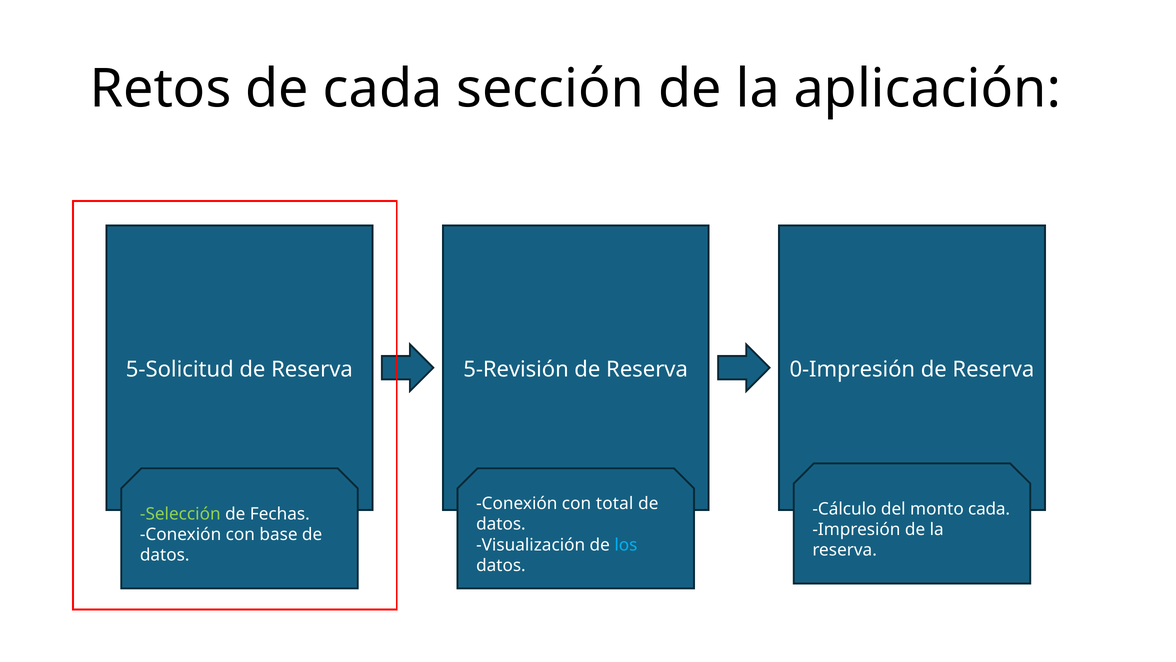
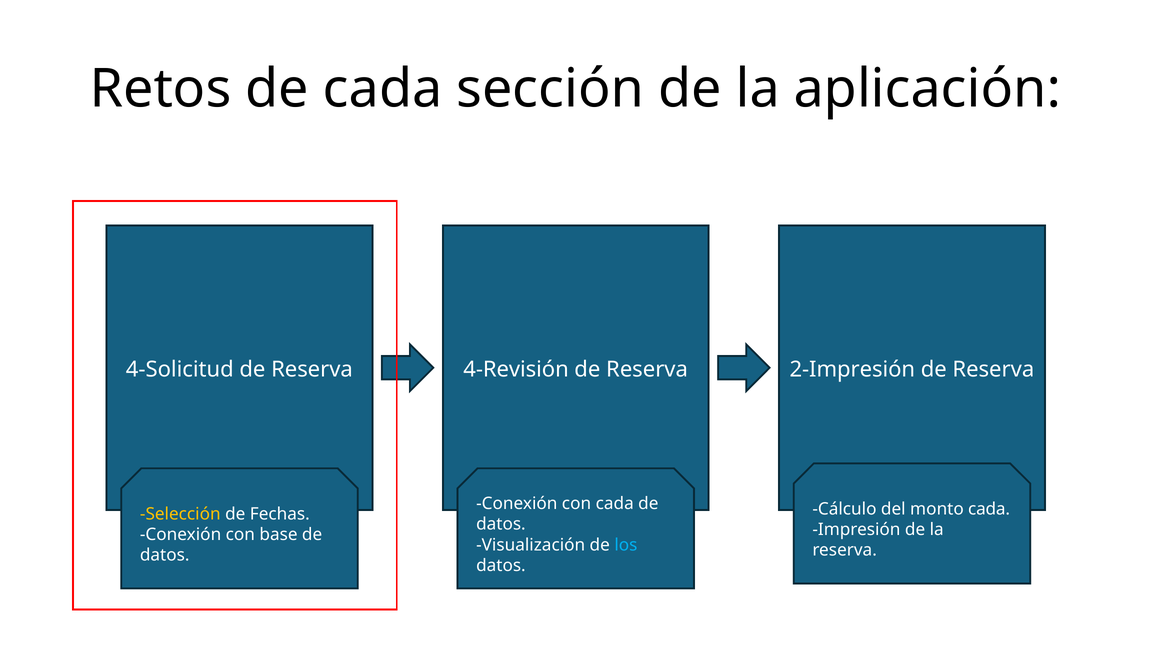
5-Solicitud: 5-Solicitud -> 4-Solicitud
5-Revisión: 5-Revisión -> 4-Revisión
0-Impresión: 0-Impresión -> 2-Impresión
con total: total -> cada
Selección colour: light green -> yellow
